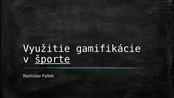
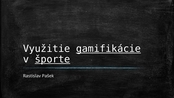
gamifikácie underline: none -> present
